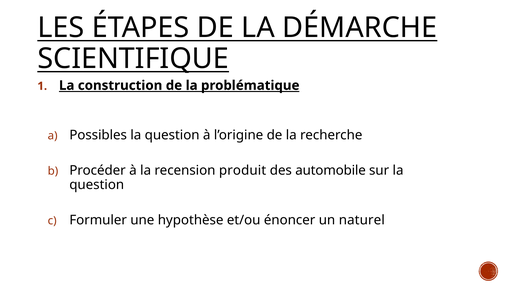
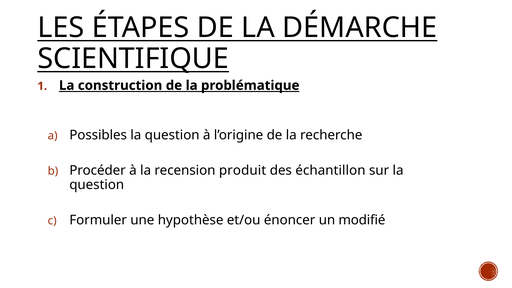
automobile: automobile -> échantillon
naturel: naturel -> modifié
